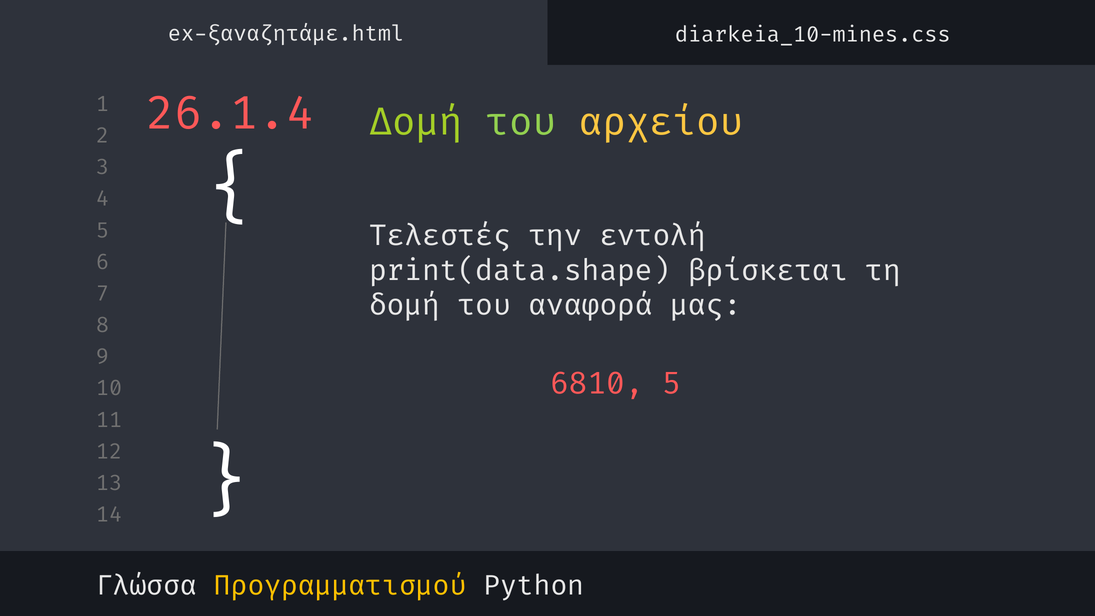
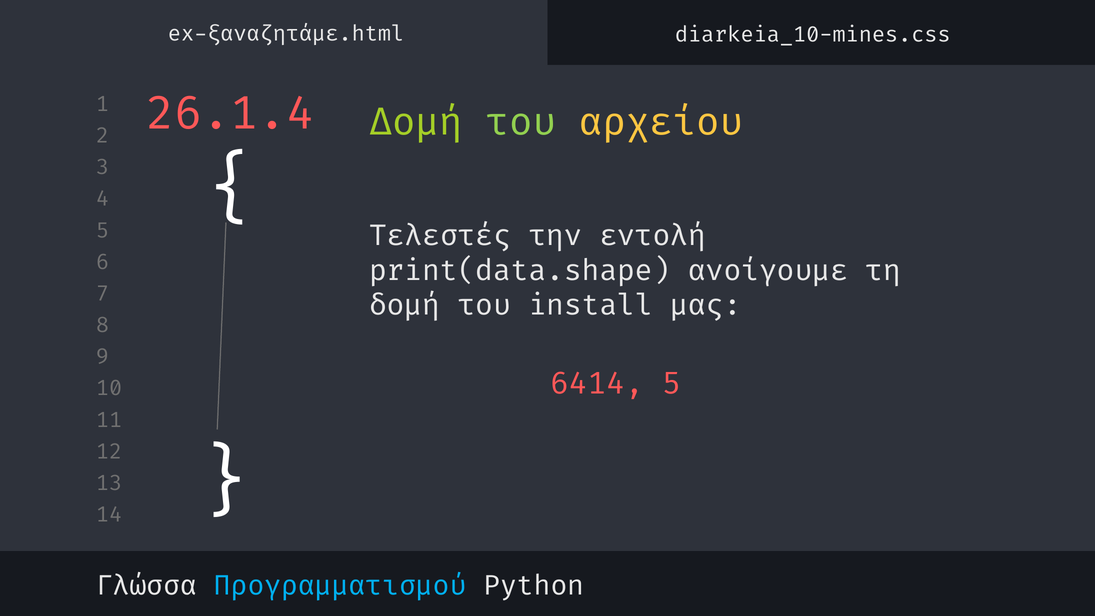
βρίσκεται: βρίσκεται -> ανοίγουμε
αναφορά: αναφορά -> install
6810: 6810 -> 6414
Προγραμματισμού colour: yellow -> light blue
